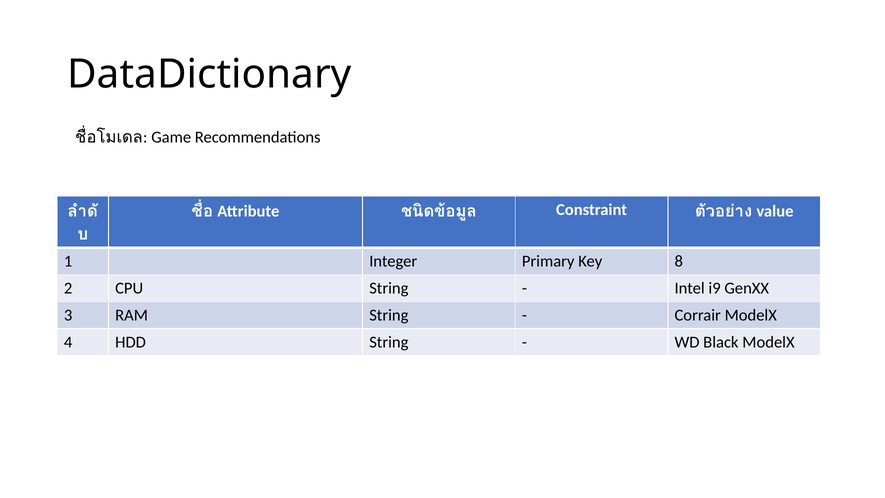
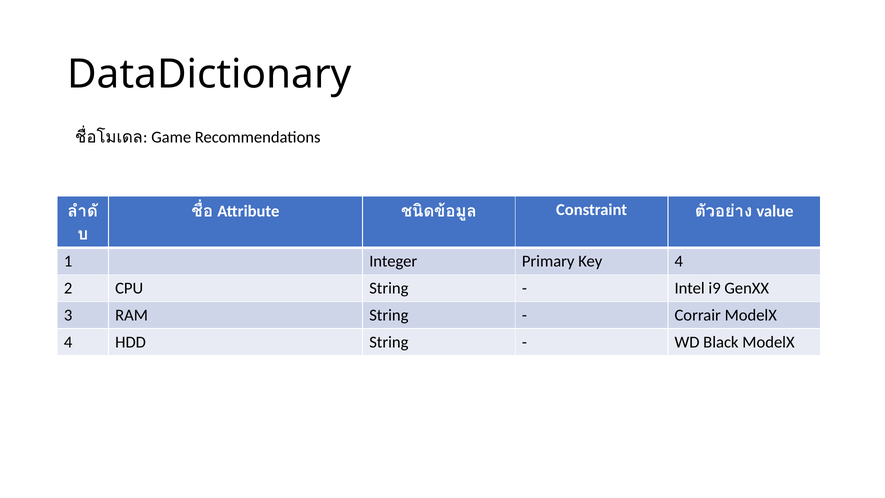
Key 8: 8 -> 4
